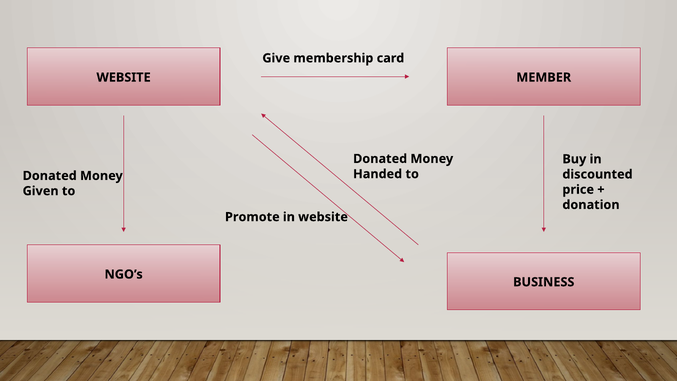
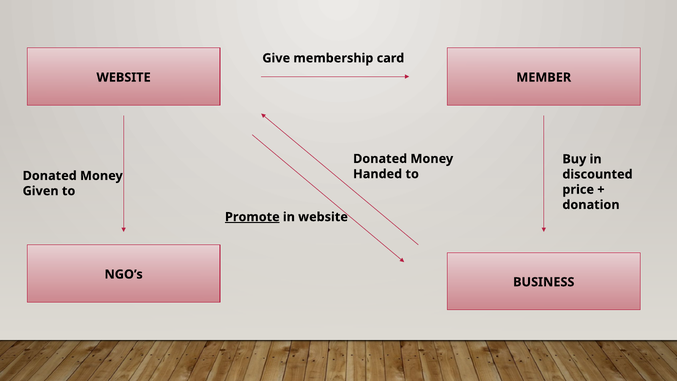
Promote underline: none -> present
